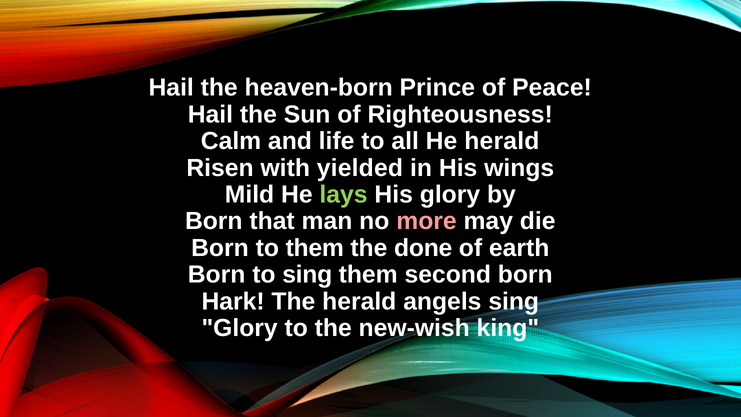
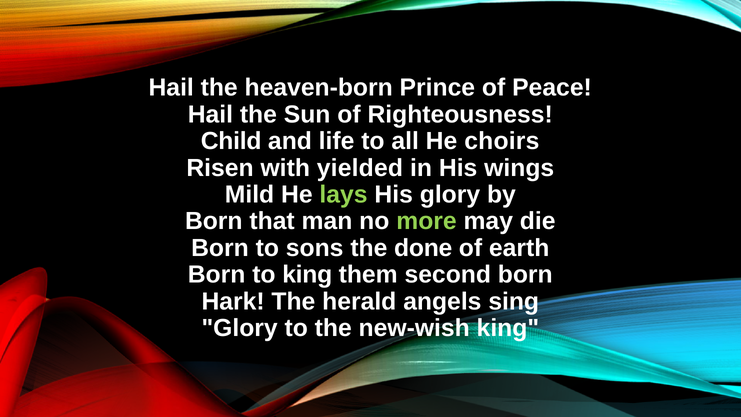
Calm: Calm -> Child
He herald: herald -> choirs
more colour: pink -> light green
to them: them -> sons
to sing: sing -> king
